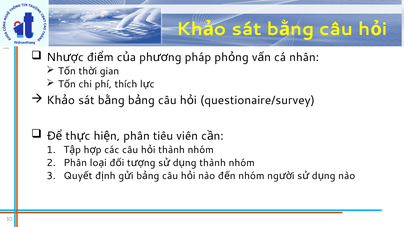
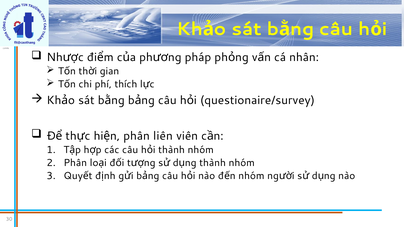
tiêu: tiêu -> liên
